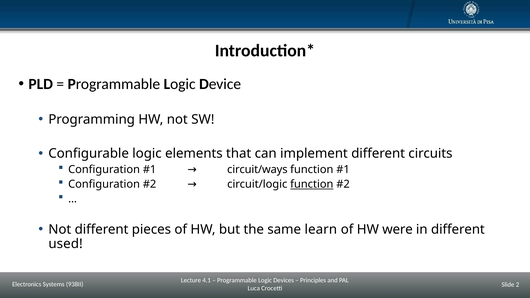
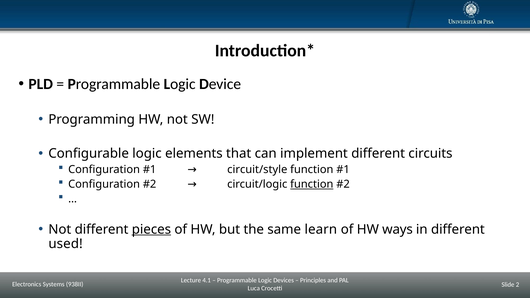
circuit/ways: circuit/ways -> circuit/style
pieces underline: none -> present
were: were -> ways
